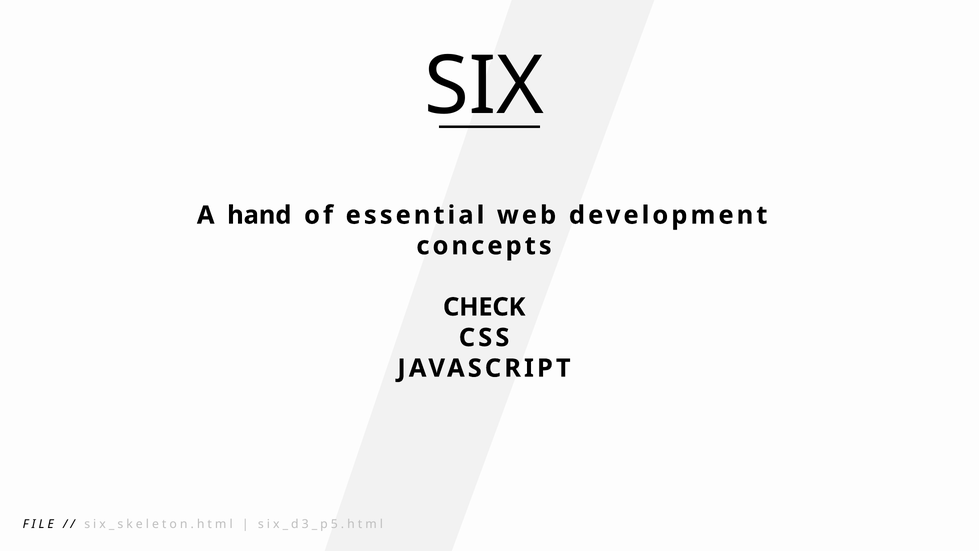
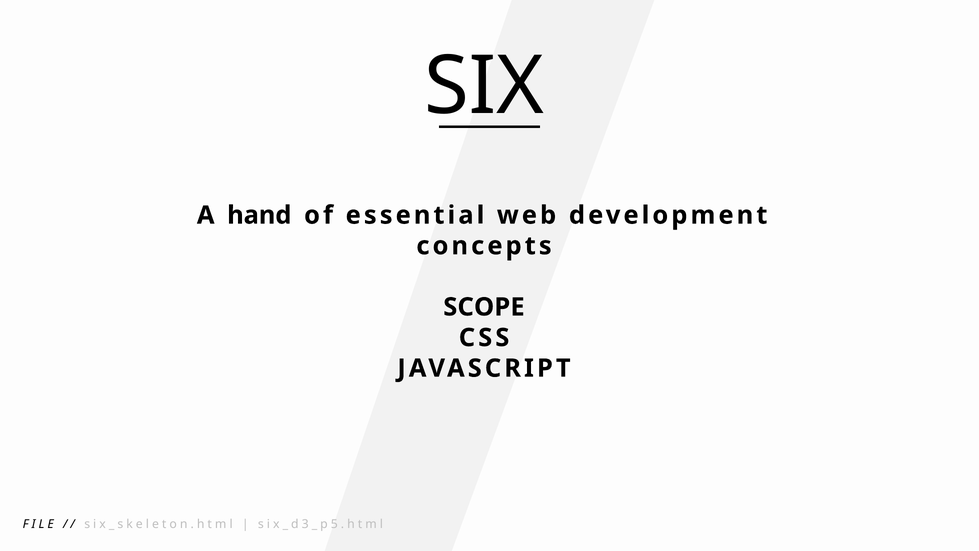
CHECK: CHECK -> SCOPE
